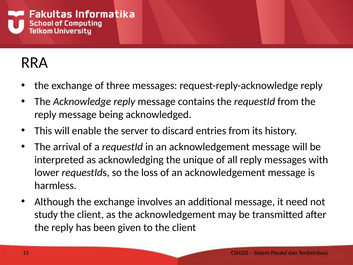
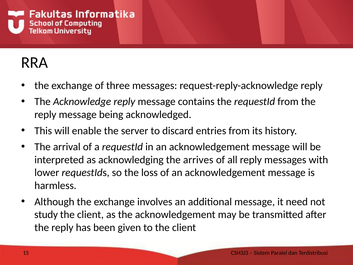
unique: unique -> arrives
